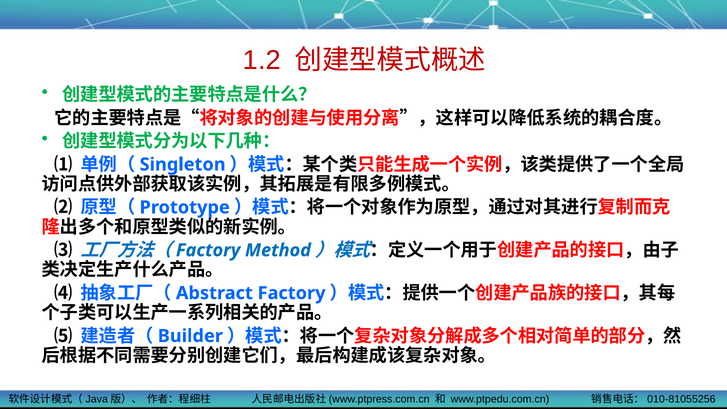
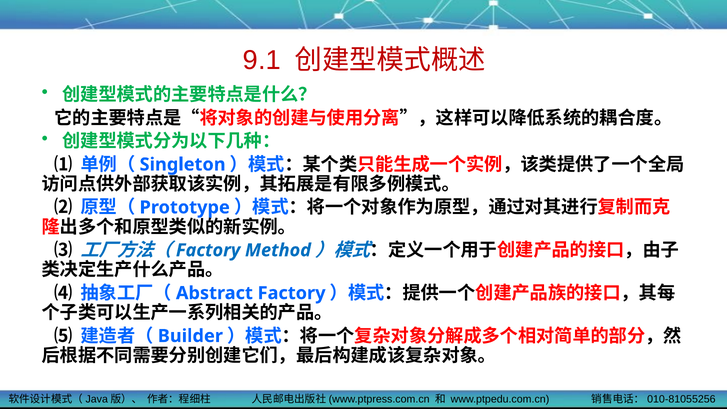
1.2: 1.2 -> 9.1
